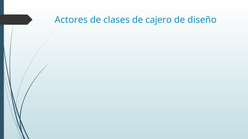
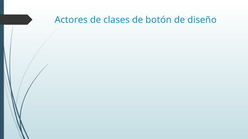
cajero: cajero -> botón
